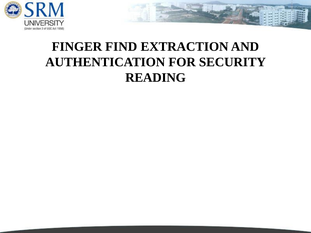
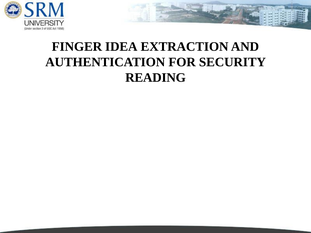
FIND: FIND -> IDEA
